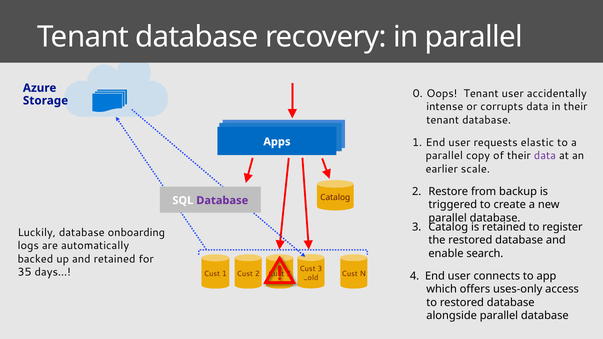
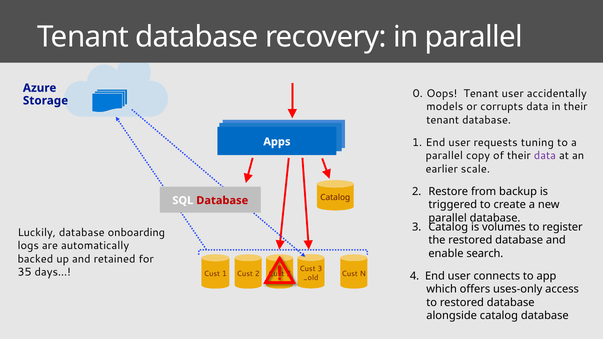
intense: intense -> models
elastic: elastic -> tuning
Database at (222, 201) colour: purple -> red
is retained: retained -> volumes
alongside parallel: parallel -> catalog
